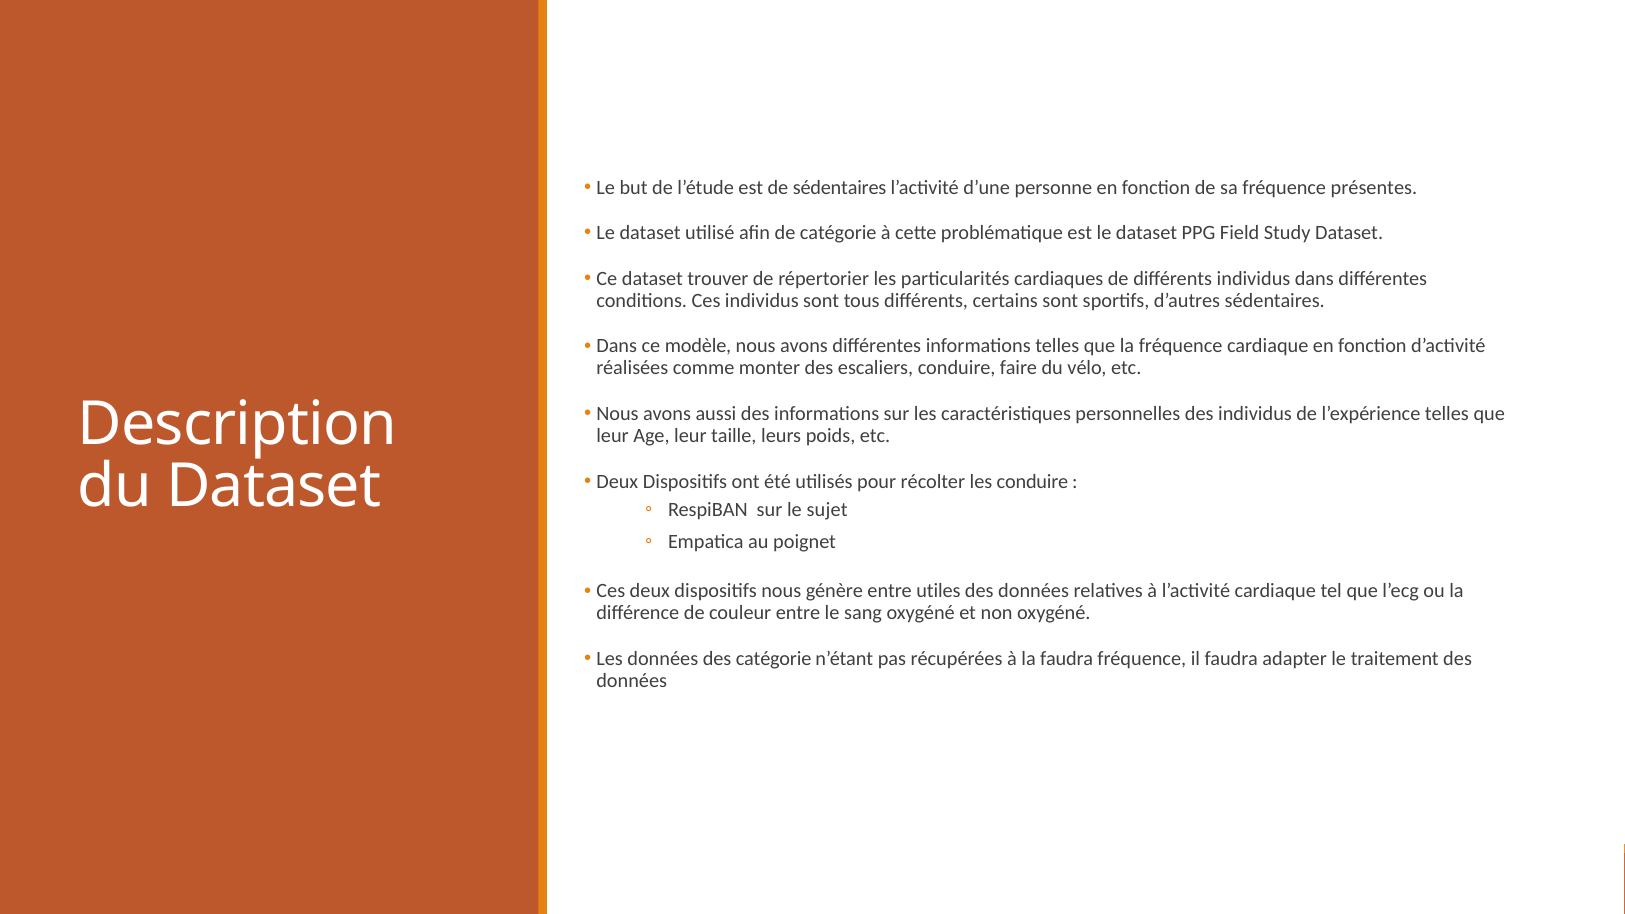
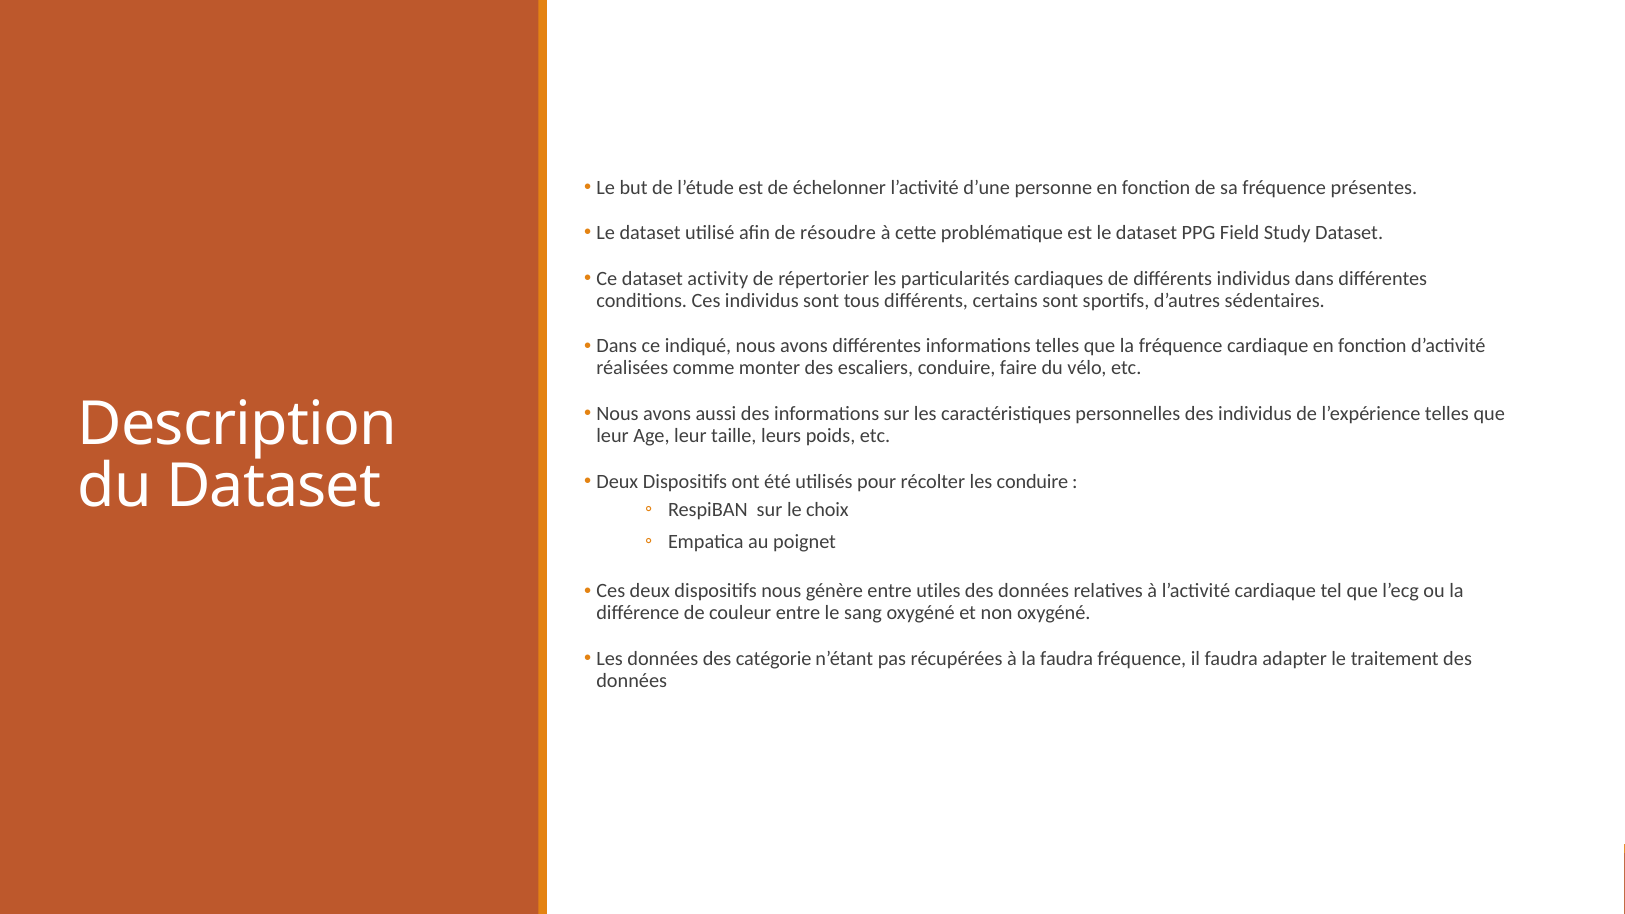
de sédentaires: sédentaires -> échelonner
de catégorie: catégorie -> résoudre
trouver: trouver -> activity
modèle: modèle -> indiqué
sujet: sujet -> choix
